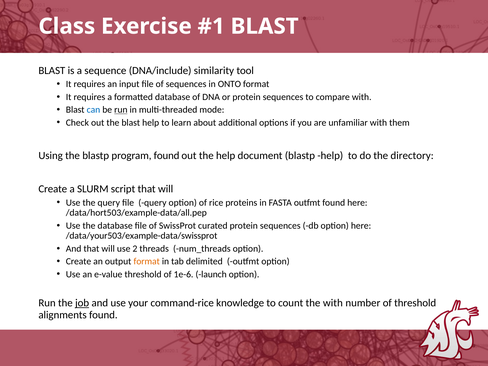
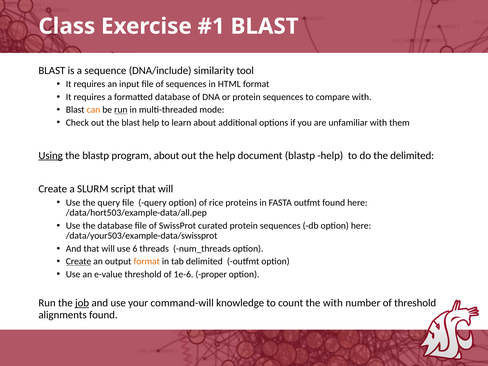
ONTO: ONTO -> HTML
can colour: blue -> orange
Using underline: none -> present
program found: found -> about
the directory: directory -> delimited
2: 2 -> 6
Create at (79, 261) underline: none -> present
launch: launch -> proper
command-rice: command-rice -> command-will
